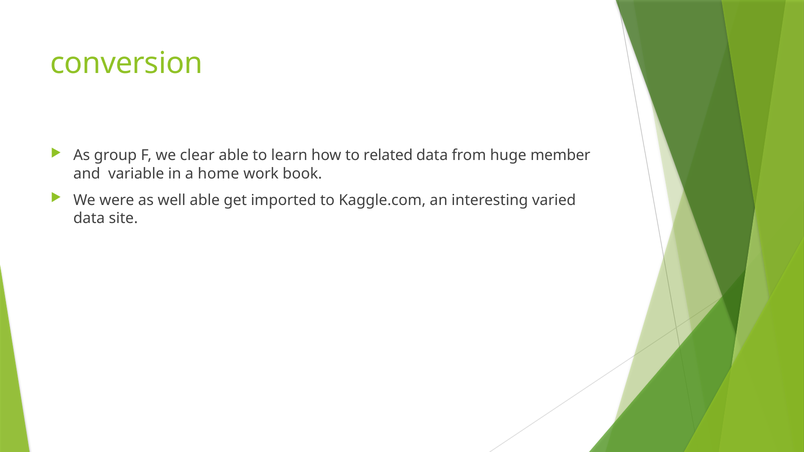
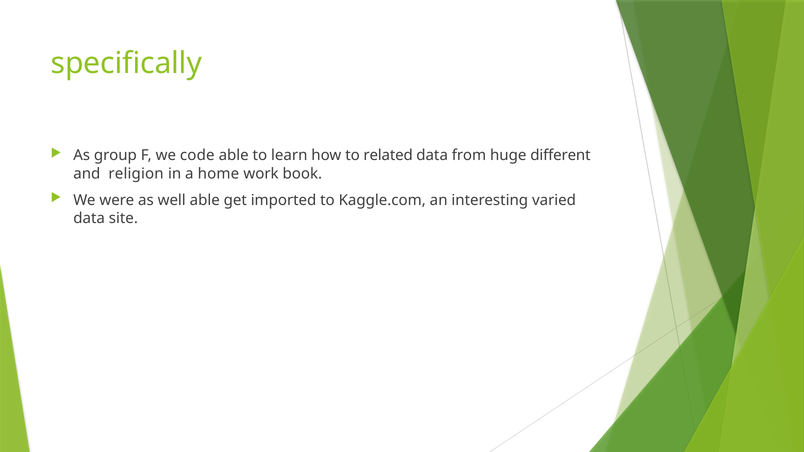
conversion: conversion -> specifically
clear: clear -> code
member: member -> different
variable: variable -> religion
